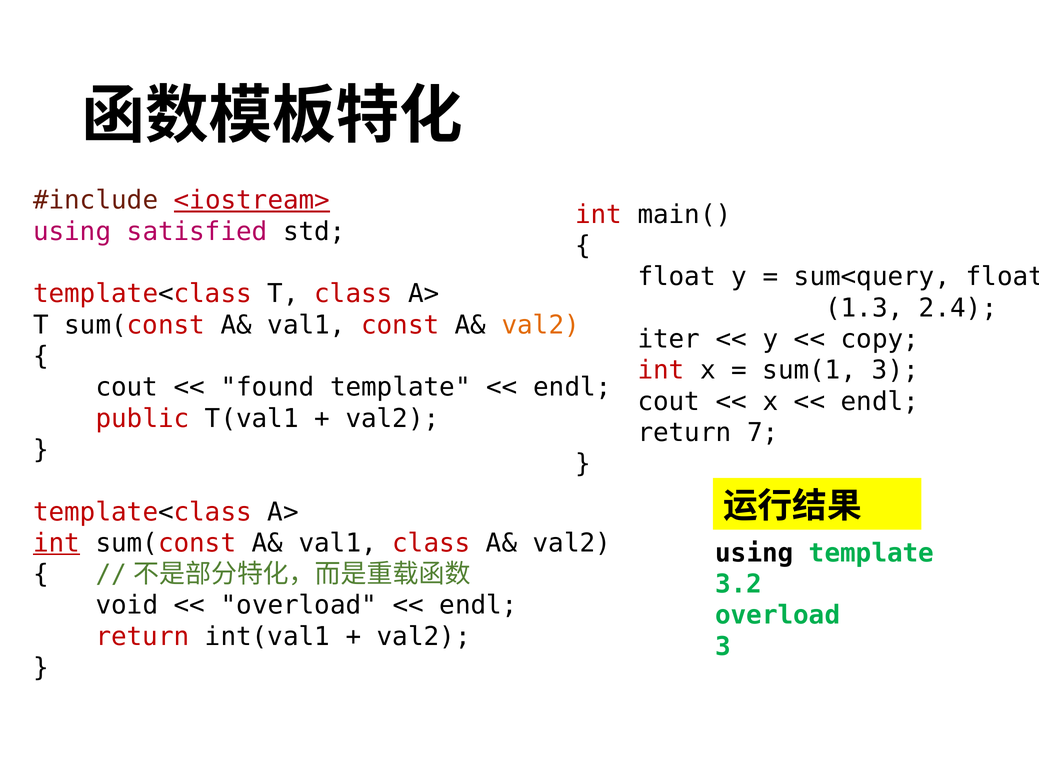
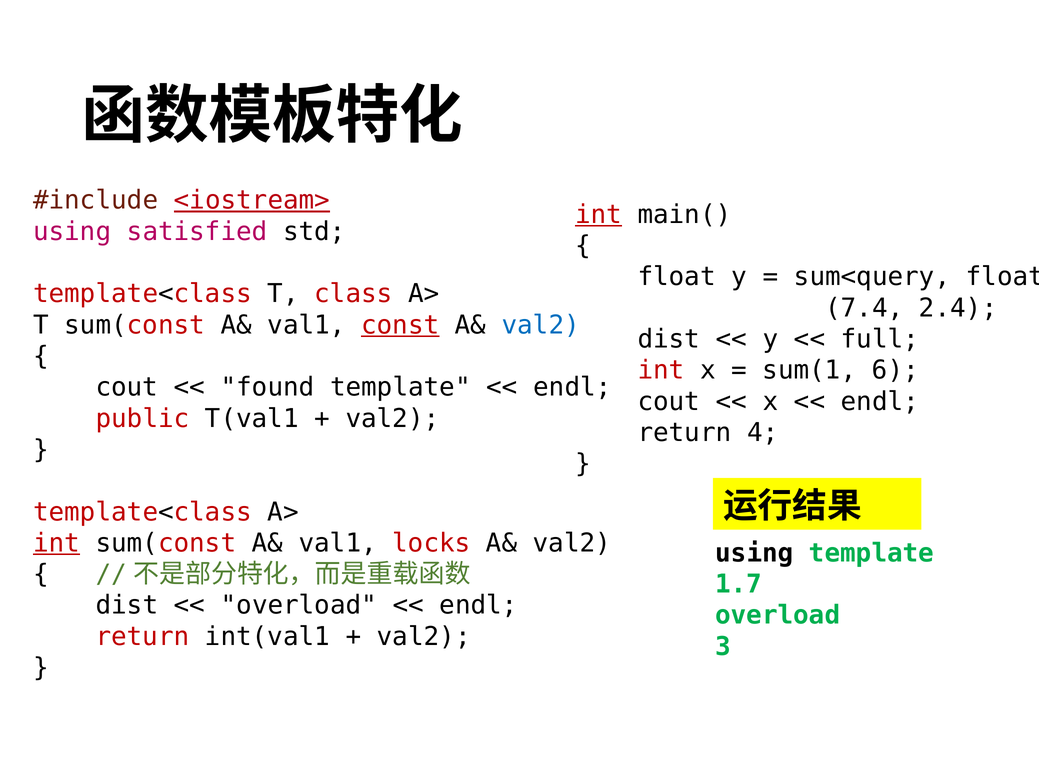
int at (599, 215) underline: none -> present
1.3: 1.3 -> 7.4
const underline: none -> present
val2 at (541, 325) colour: orange -> blue
iter at (669, 339): iter -> dist
copy: copy -> full
sum(1 3: 3 -> 6
7: 7 -> 4
val1 class: class -> locks
3.2: 3.2 -> 1.7
void at (127, 606): void -> dist
